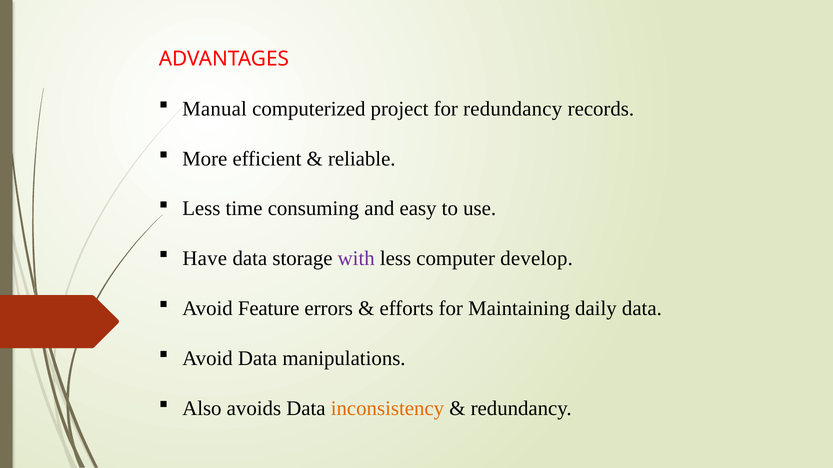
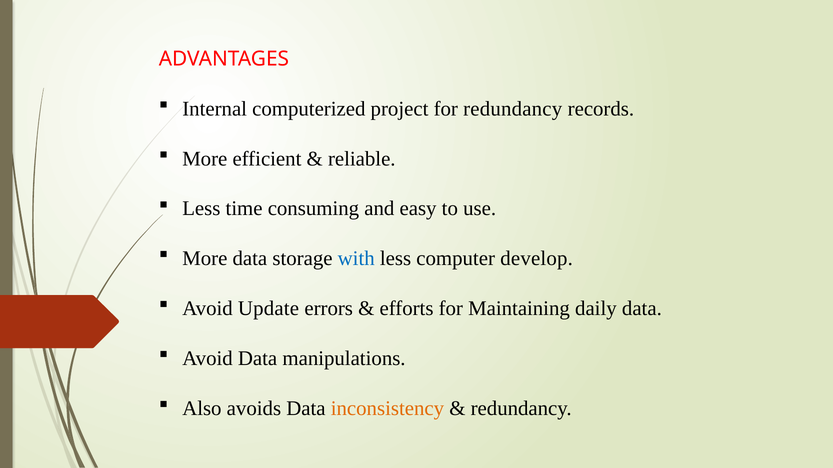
Manual: Manual -> Internal
Have at (205, 259): Have -> More
with colour: purple -> blue
Feature: Feature -> Update
